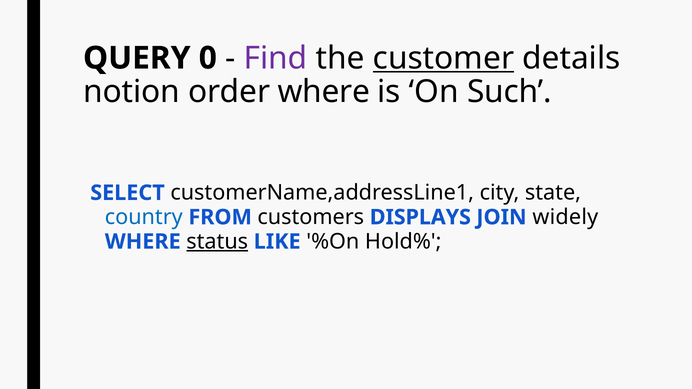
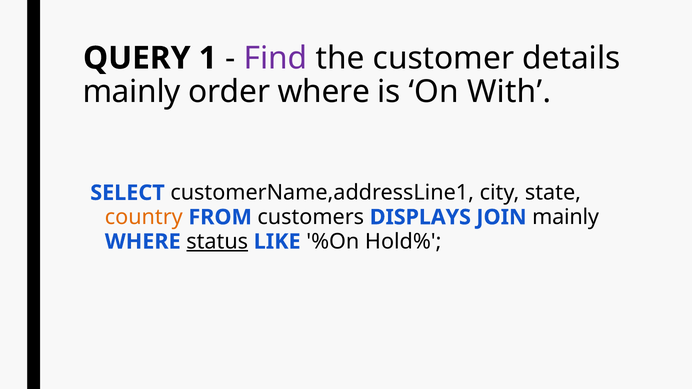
0: 0 -> 1
customer underline: present -> none
notion at (131, 92): notion -> mainly
Such: Such -> With
country colour: blue -> orange
JOIN widely: widely -> mainly
